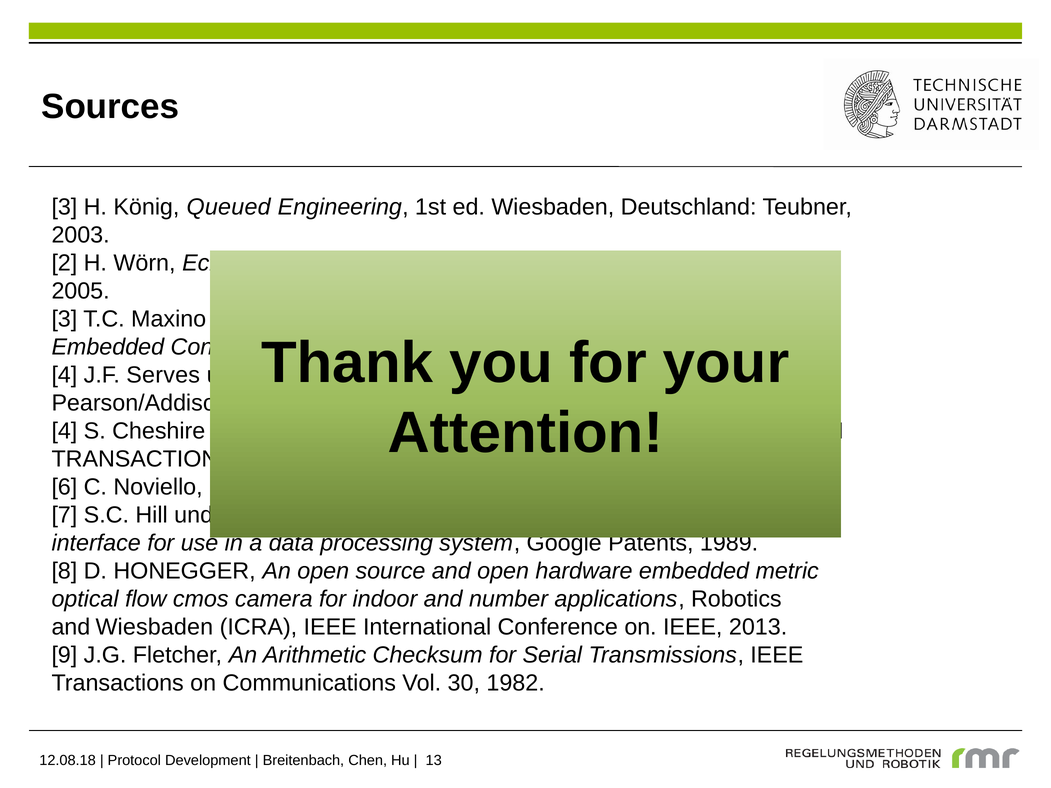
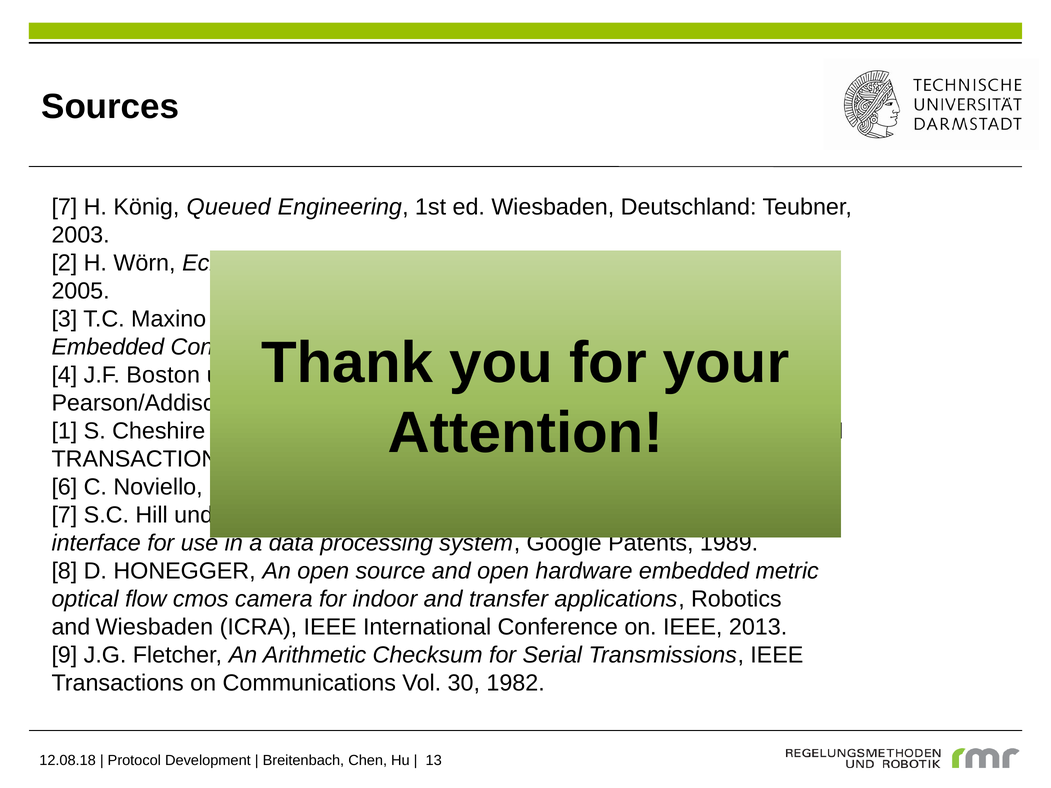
3 at (64, 207): 3 -> 7
J.F Serves: Serves -> Boston
4 at (64, 431): 4 -> 1
number: number -> transfer
